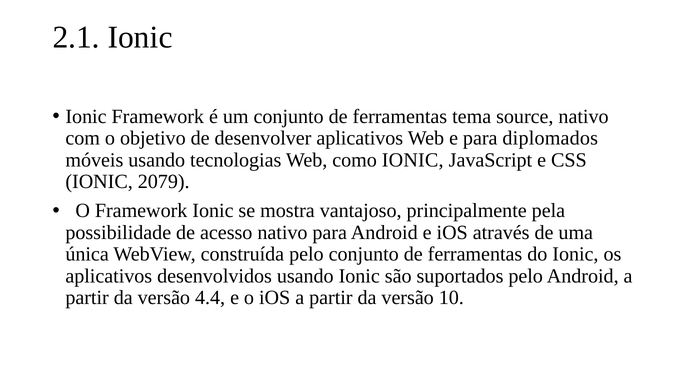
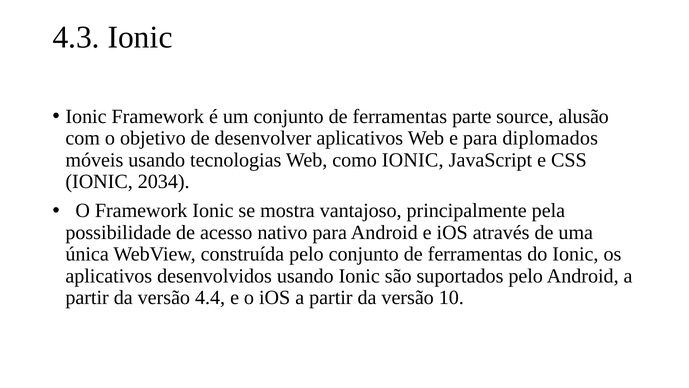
2.1: 2.1 -> 4.3
tema: tema -> parte
source nativo: nativo -> alusão
2079: 2079 -> 2034
